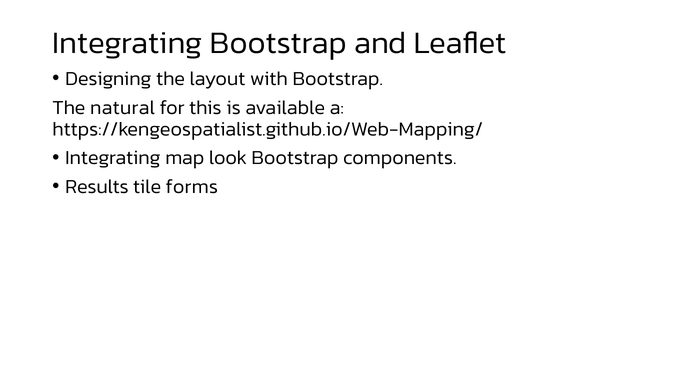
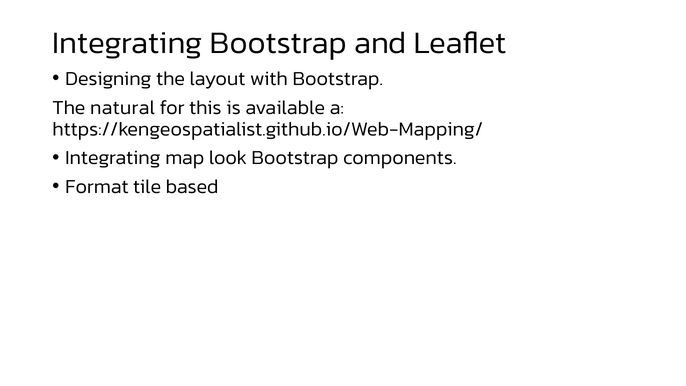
Results: Results -> Format
forms: forms -> based
